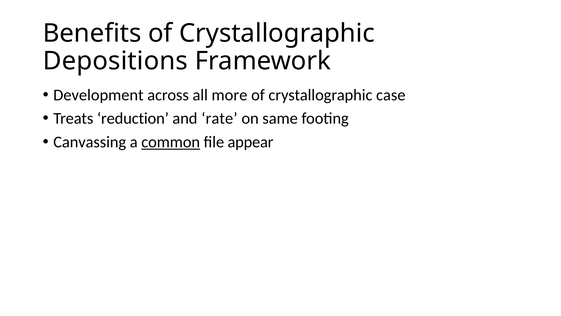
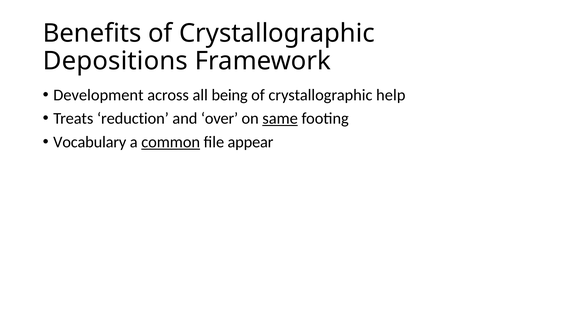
more: more -> being
case: case -> help
rate: rate -> over
same underline: none -> present
Canvassing: Canvassing -> Vocabulary
